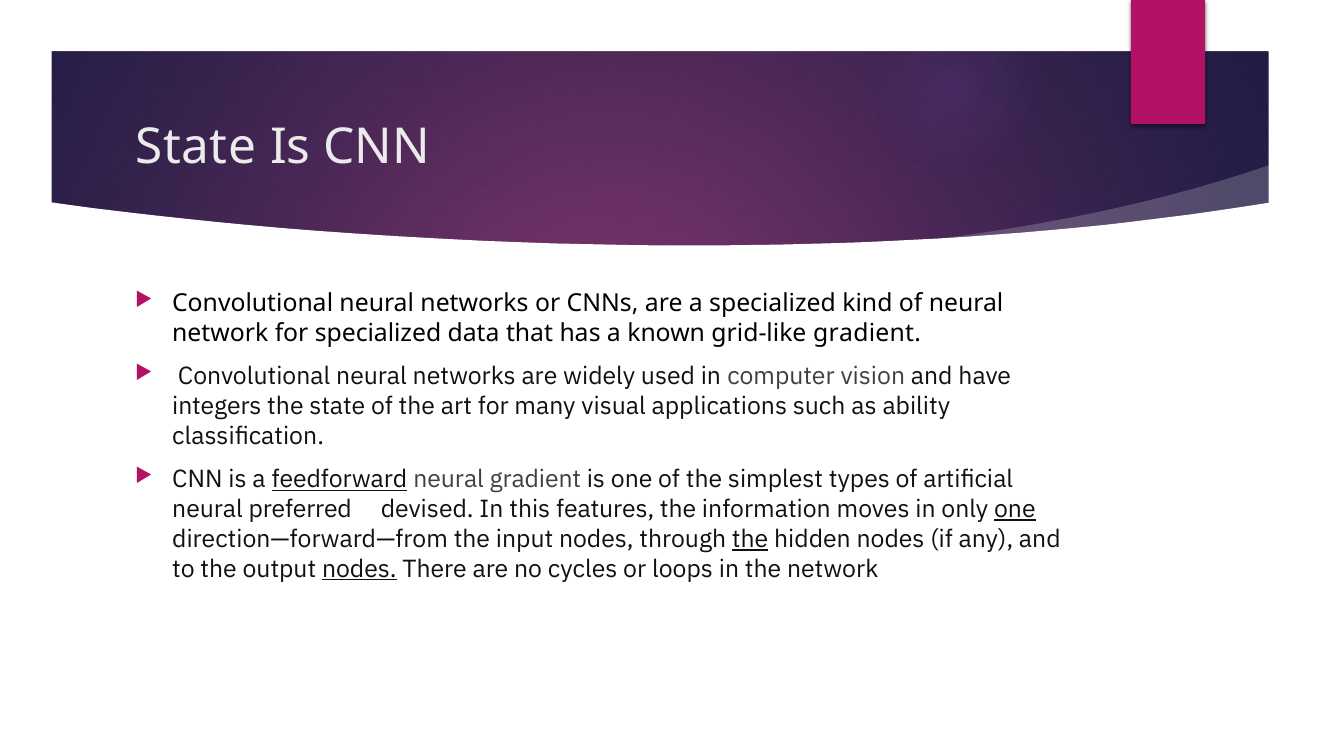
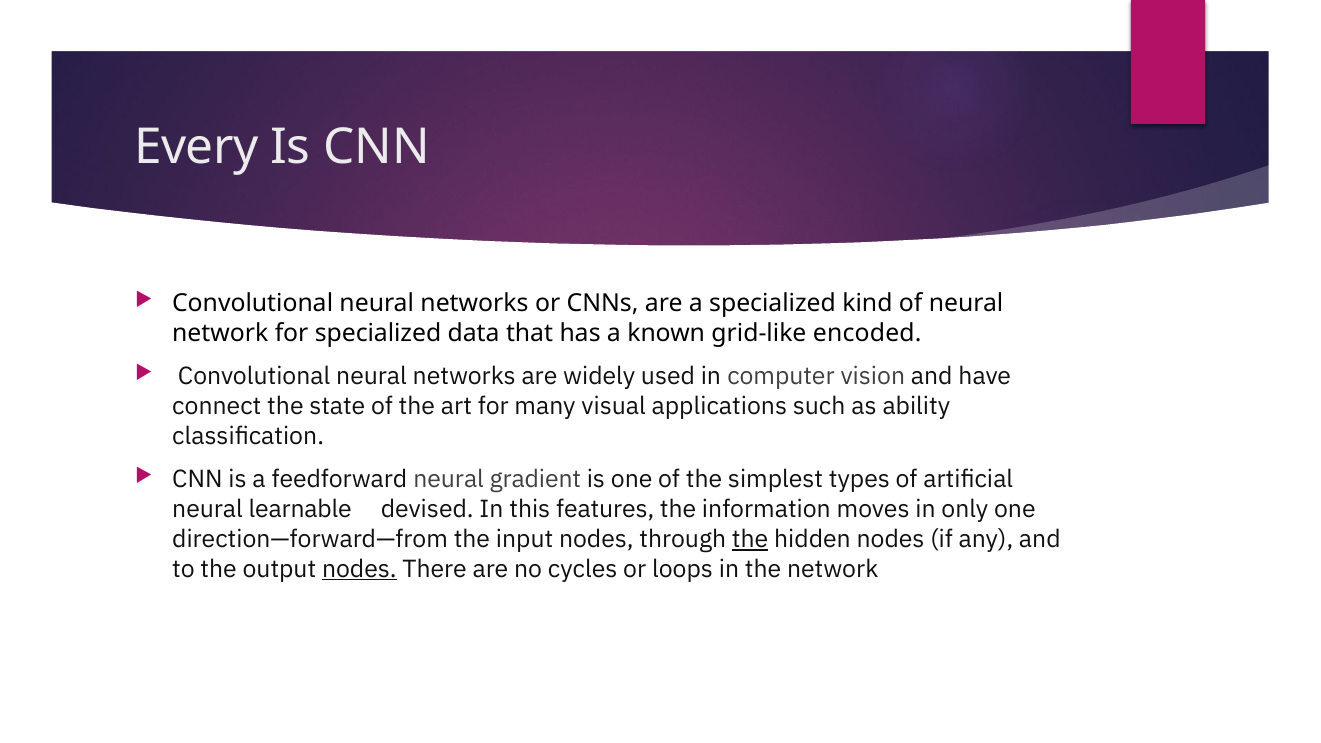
State at (196, 147): State -> Every
grid-like gradient: gradient -> encoded
integers: integers -> connect
feedforward underline: present -> none
preferred: preferred -> learnable
one at (1015, 510) underline: present -> none
